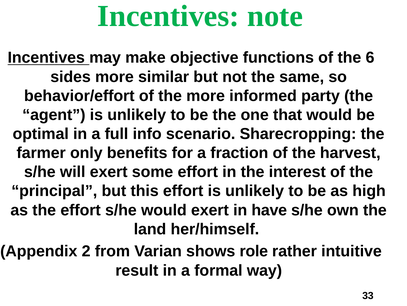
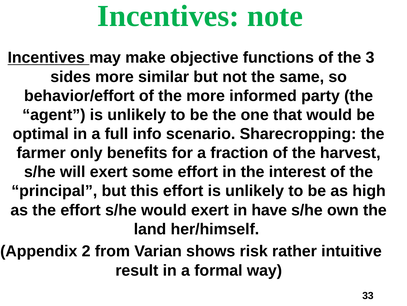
6: 6 -> 3
role: role -> risk
